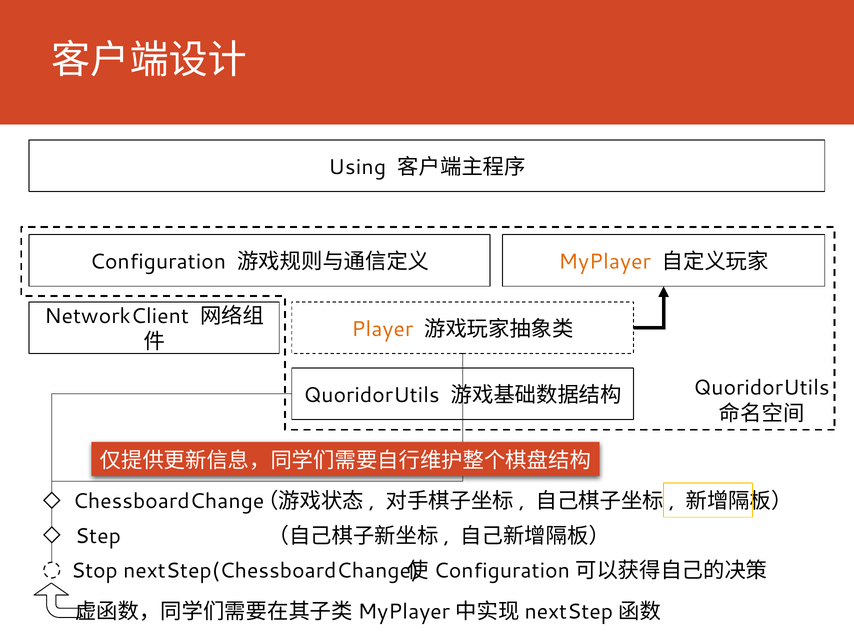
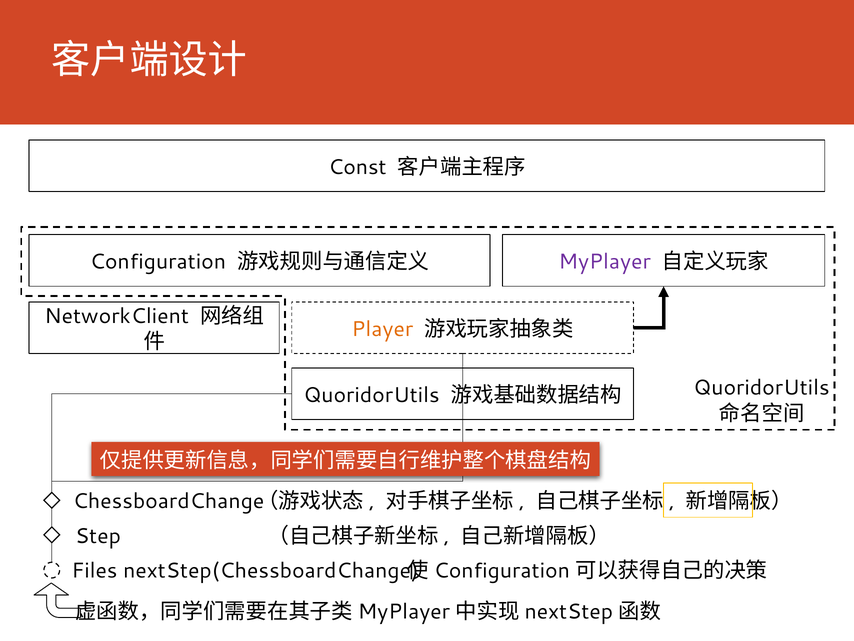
Using: Using -> Const
MyPlayer colour: orange -> purple
Stop: Stop -> Files
